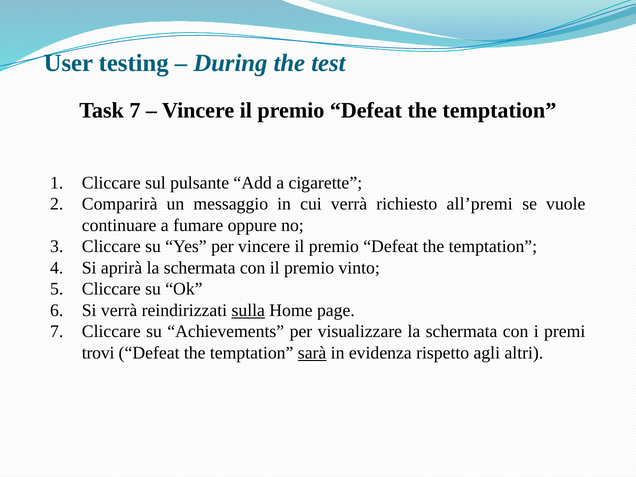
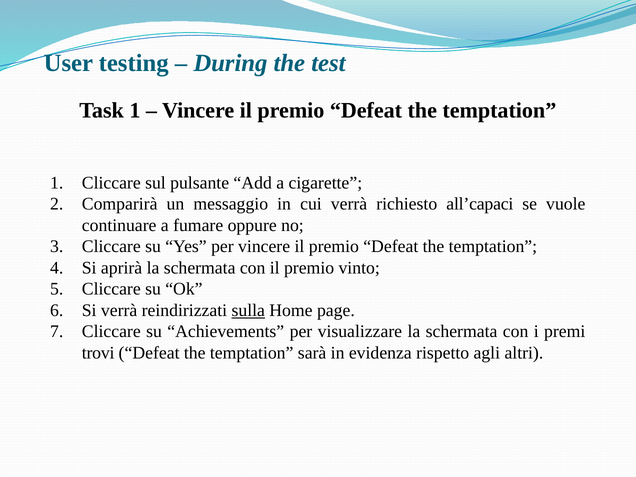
Task 7: 7 -> 1
all’premi: all’premi -> all’capaci
sarà underline: present -> none
